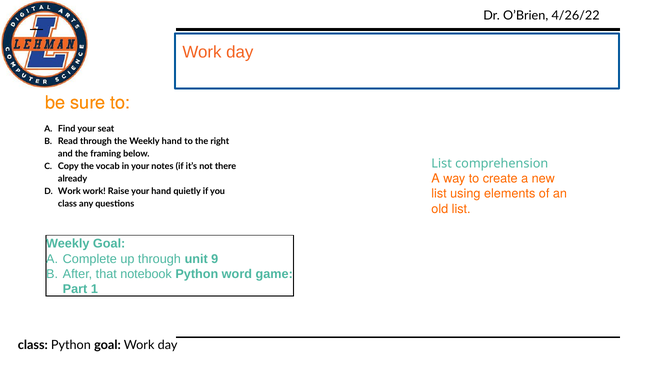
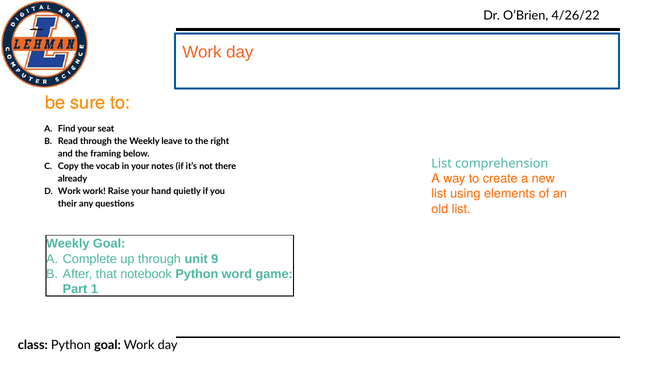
Weekly hand: hand -> leave
class at (67, 203): class -> their
